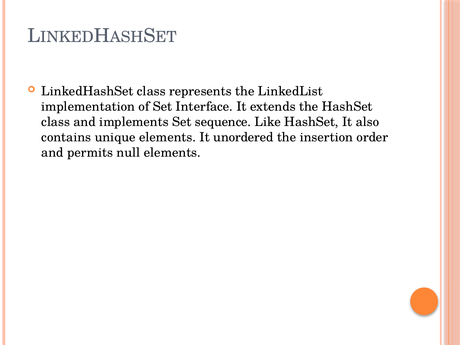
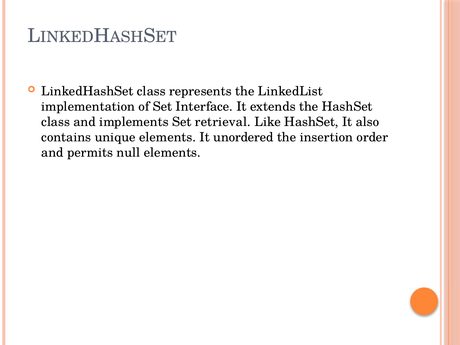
sequence: sequence -> retrieval
